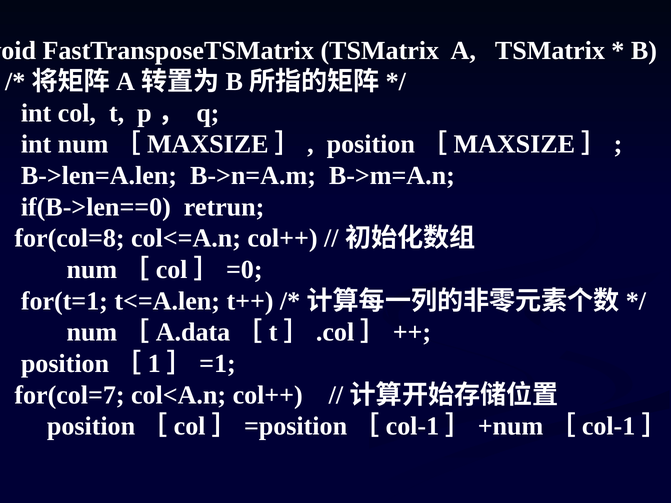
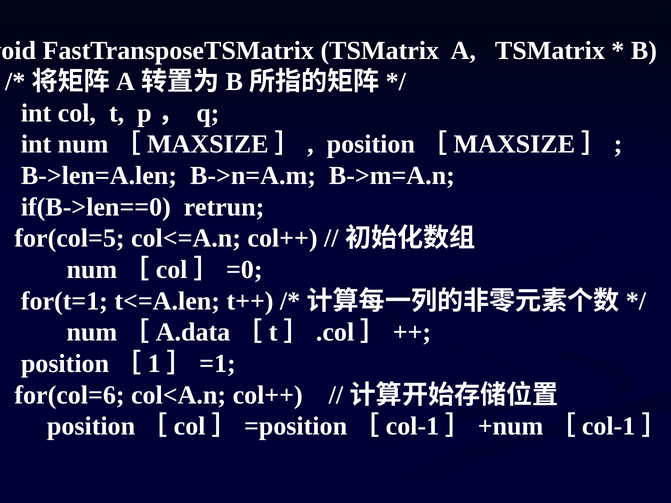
for(col=8: for(col=8 -> for(col=5
for(col=7: for(col=7 -> for(col=6
